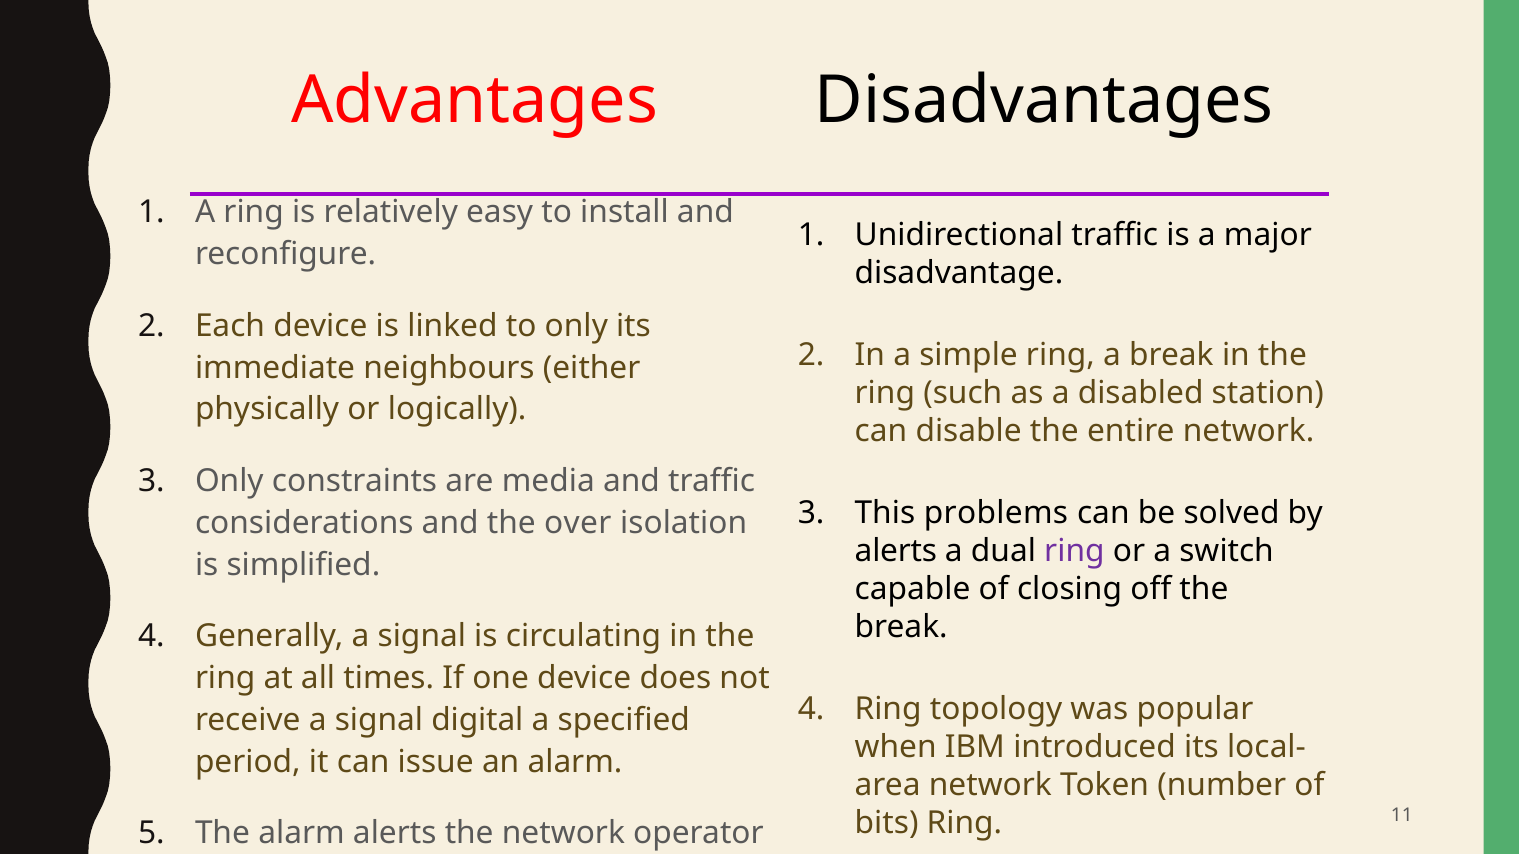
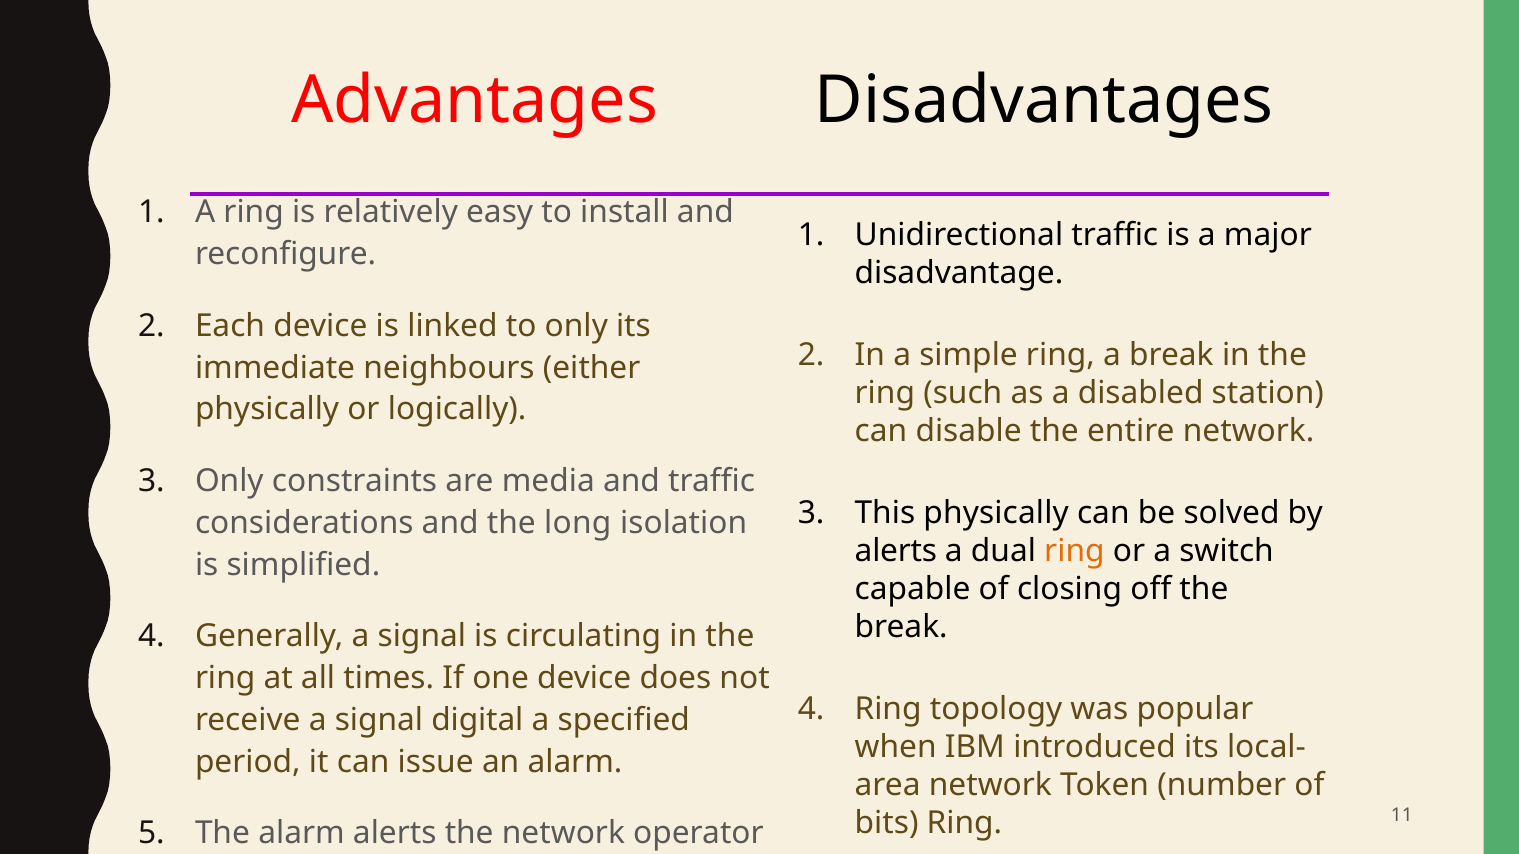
This problems: problems -> physically
over: over -> long
ring at (1074, 551) colour: purple -> orange
